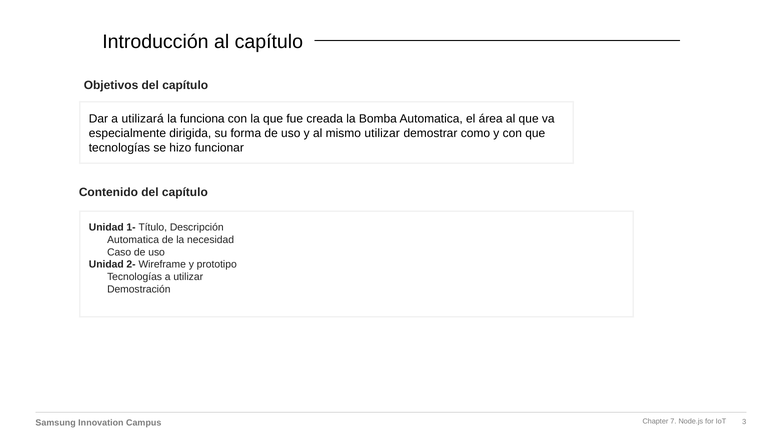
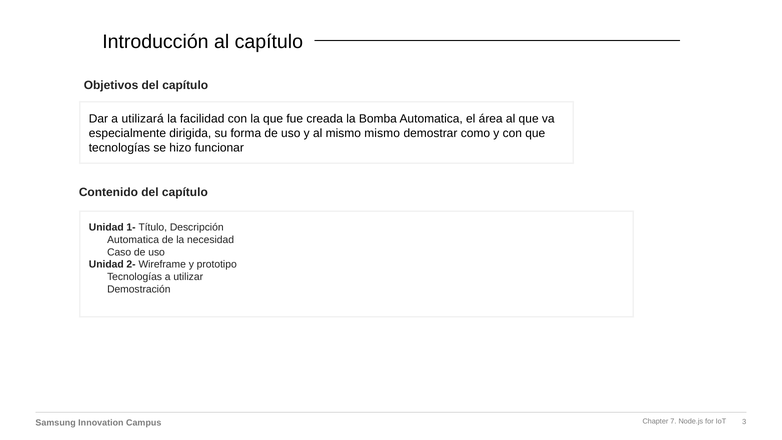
funciona: funciona -> facilidad
mismo utilizar: utilizar -> mismo
